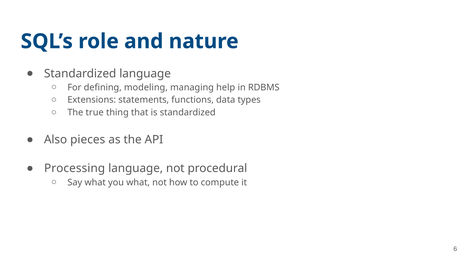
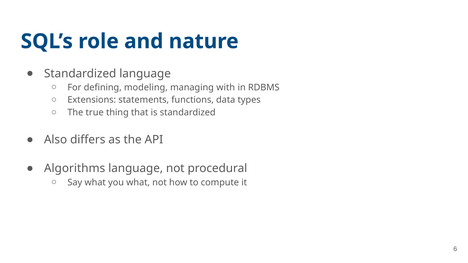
help: help -> with
pieces: pieces -> differs
Processing: Processing -> Algorithms
